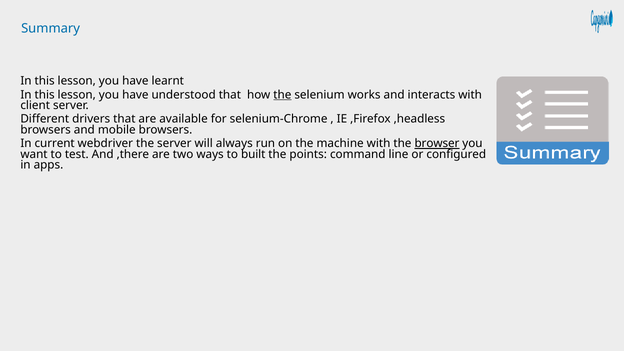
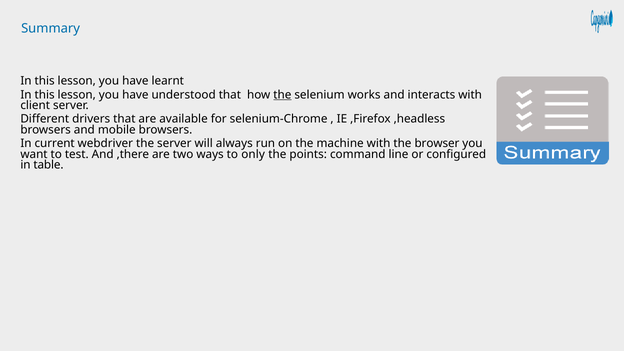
browser underline: present -> none
built: built -> only
apps: apps -> table
